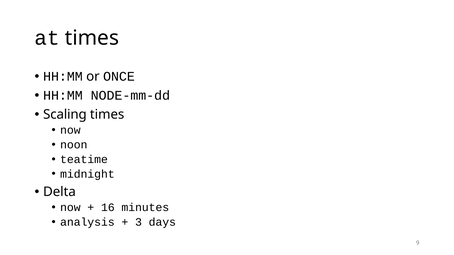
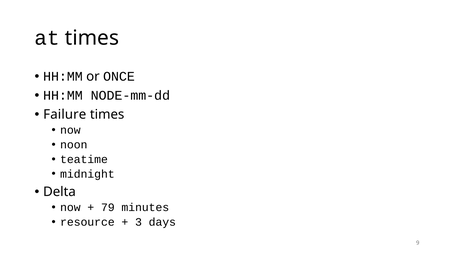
Scaling: Scaling -> Failure
16: 16 -> 79
analysis: analysis -> resource
